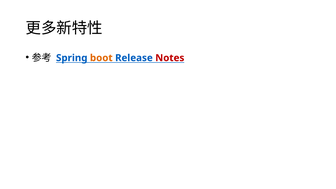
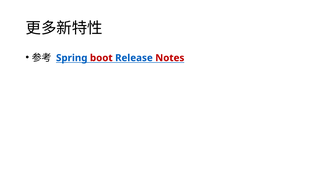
boot colour: orange -> red
